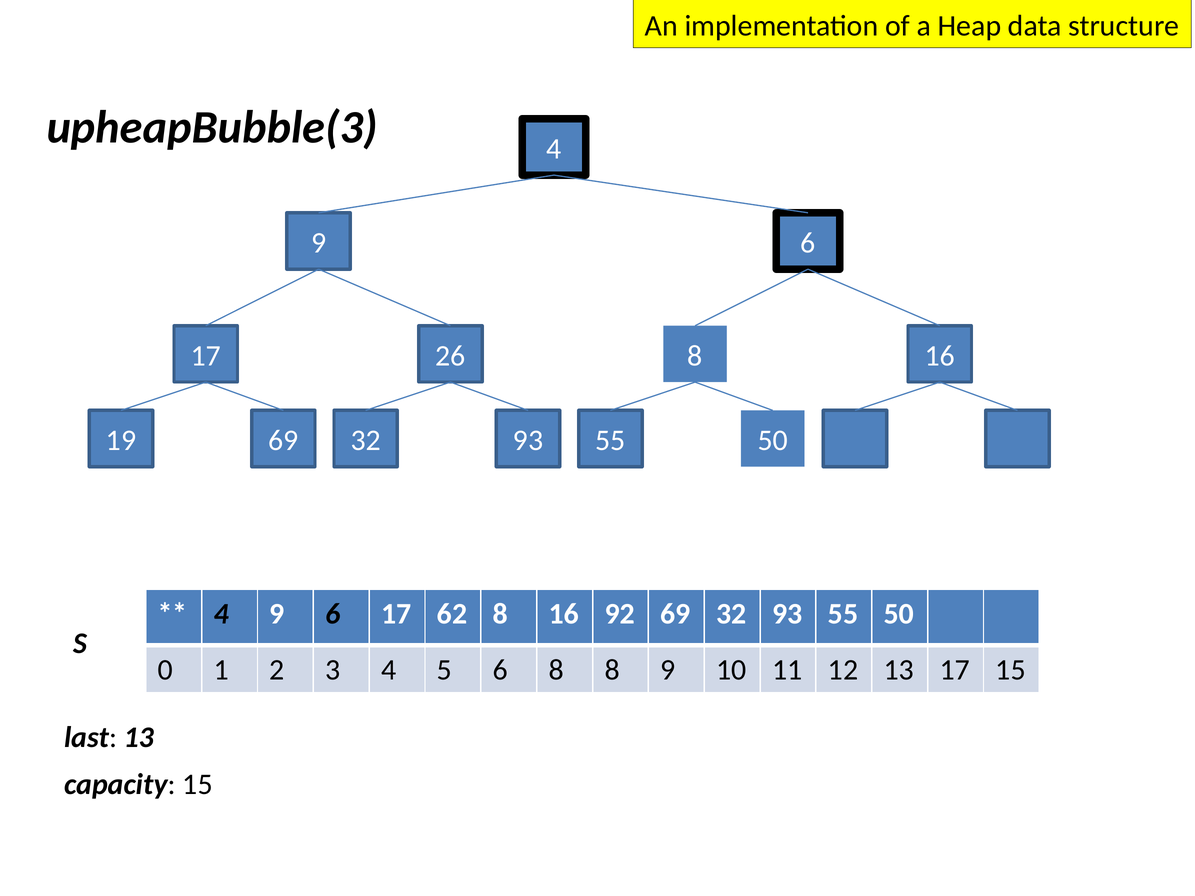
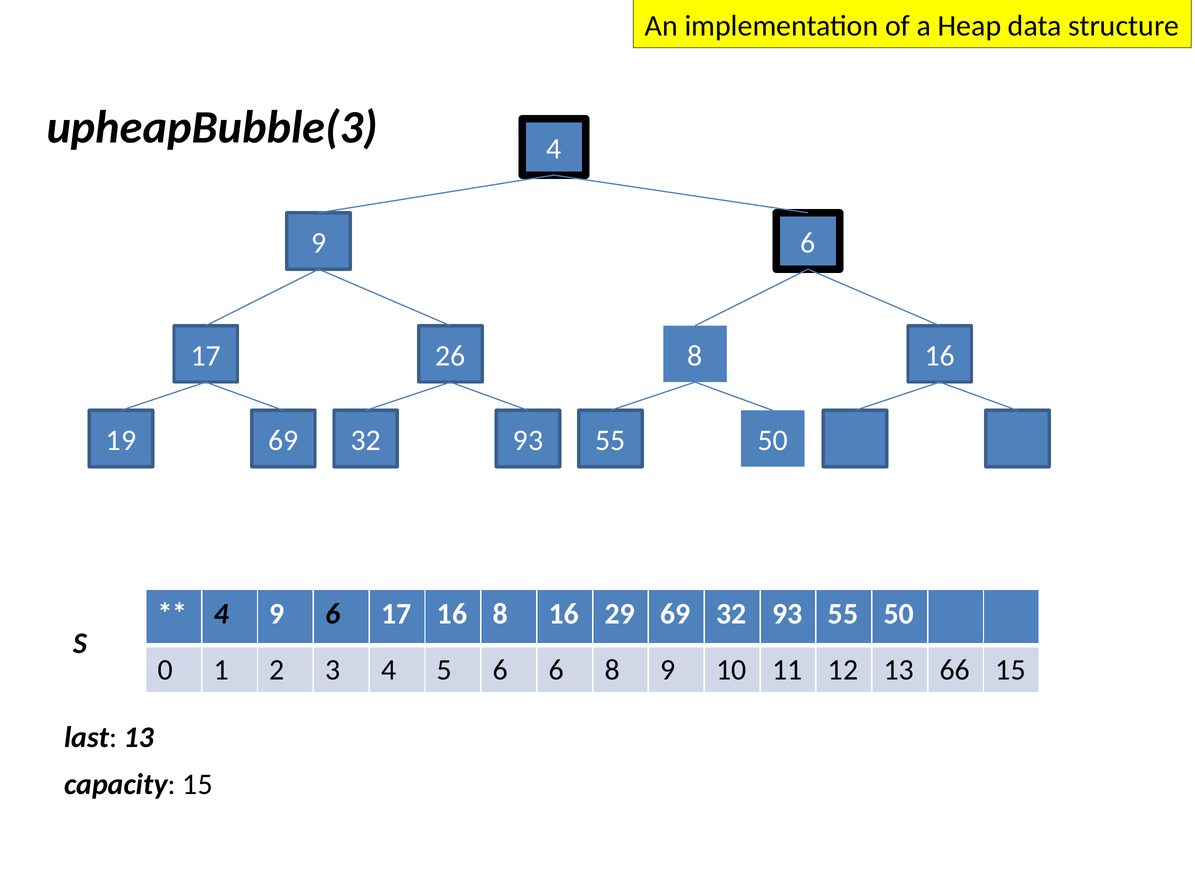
17 62: 62 -> 16
92: 92 -> 29
6 8: 8 -> 6
13 17: 17 -> 66
